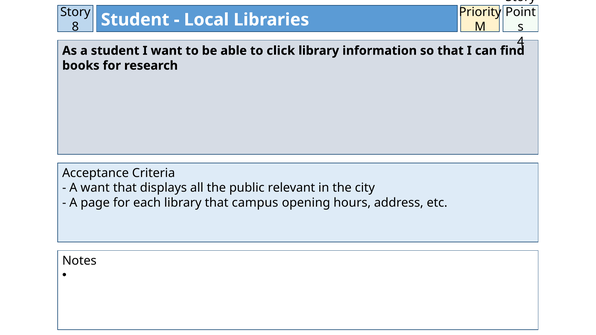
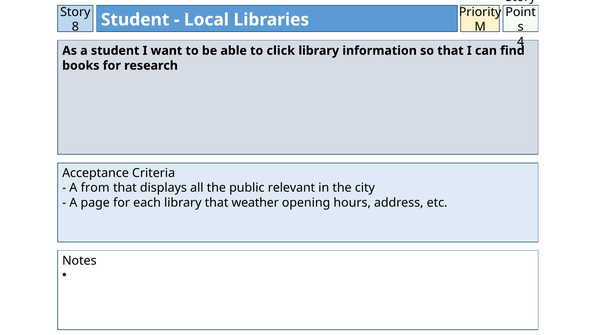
A want: want -> from
campus: campus -> weather
